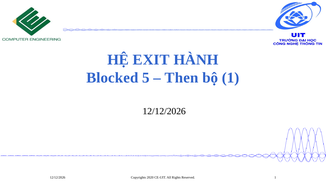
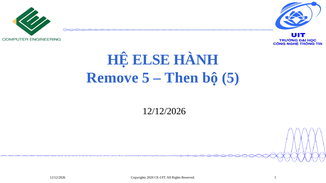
EXIT: EXIT -> ELSE
Blocked: Blocked -> Remove
bộ 1: 1 -> 5
